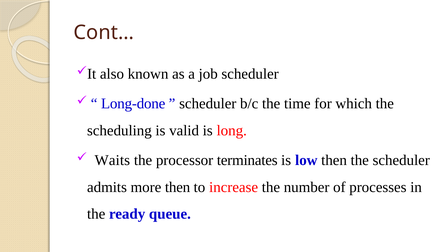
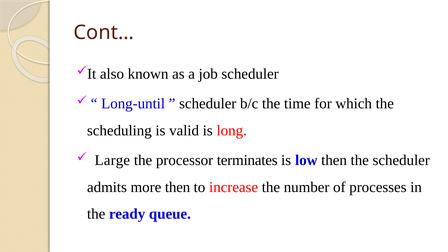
Long-done: Long-done -> Long-until
Waits: Waits -> Large
